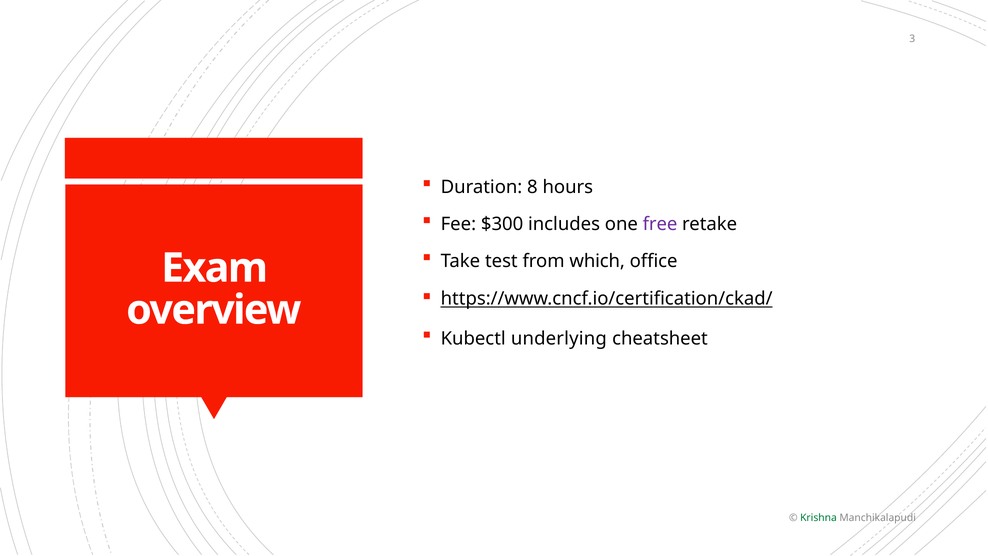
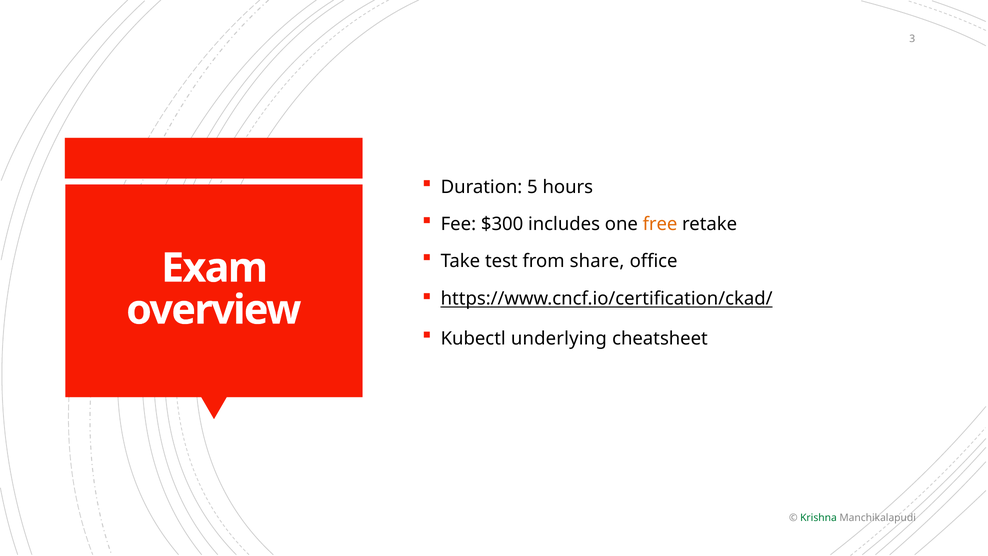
8: 8 -> 5
free colour: purple -> orange
which: which -> share
